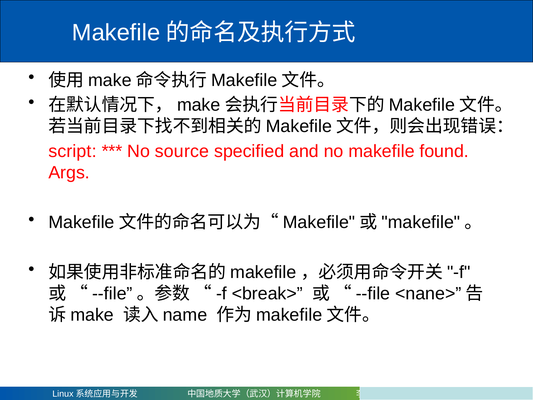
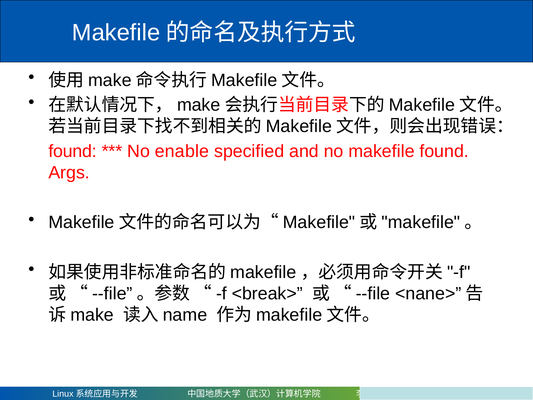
script at (72, 151): script -> found
source: source -> enable
